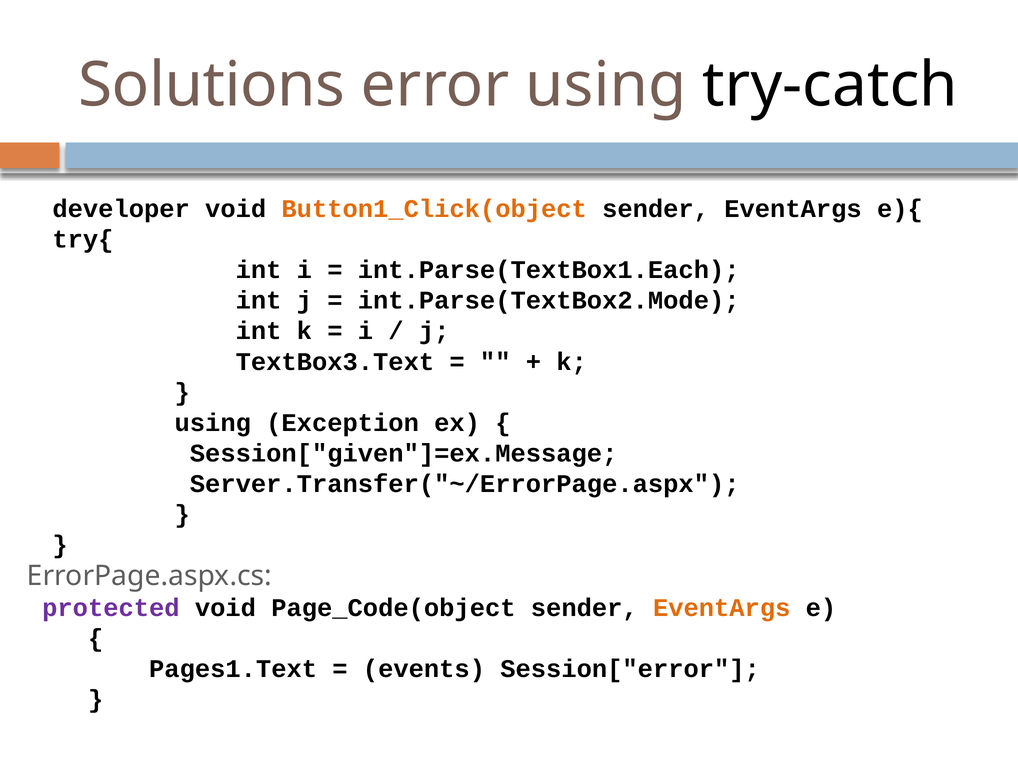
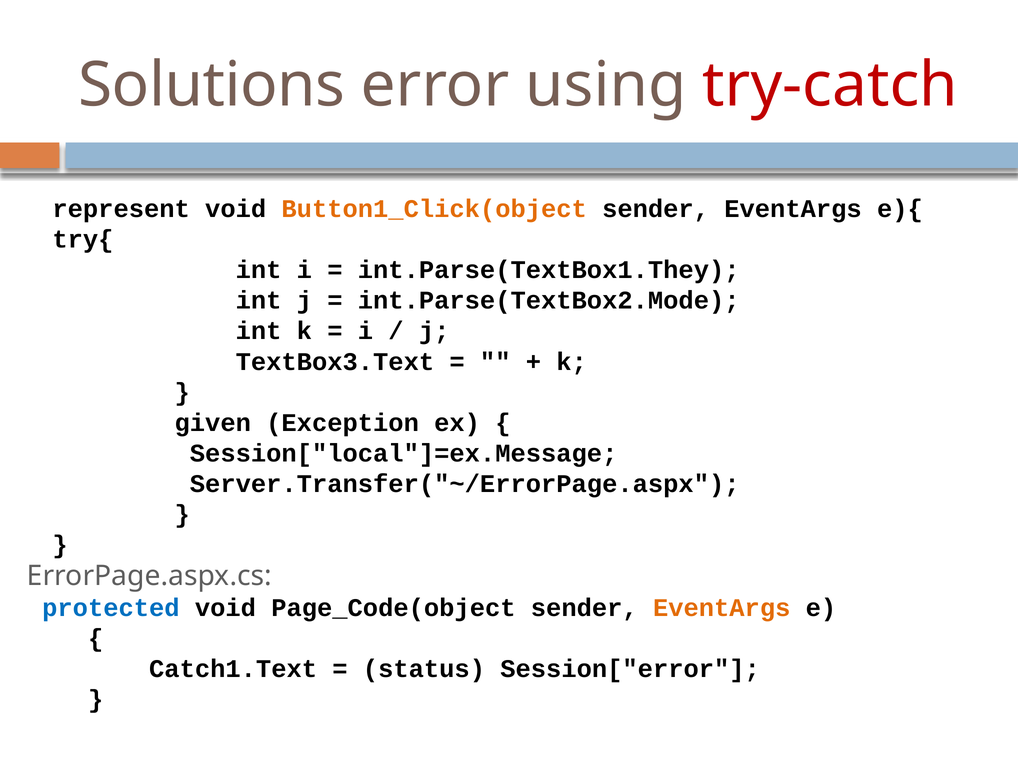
try-catch colour: black -> red
developer: developer -> represent
int.Parse(TextBox1.Each: int.Parse(TextBox1.Each -> int.Parse(TextBox1.They
using at (213, 422): using -> given
Session["given"]=ex.Message: Session["given"]=ex.Message -> Session["local"]=ex.Message
protected colour: purple -> blue
Pages1.Text: Pages1.Text -> Catch1.Text
events: events -> status
